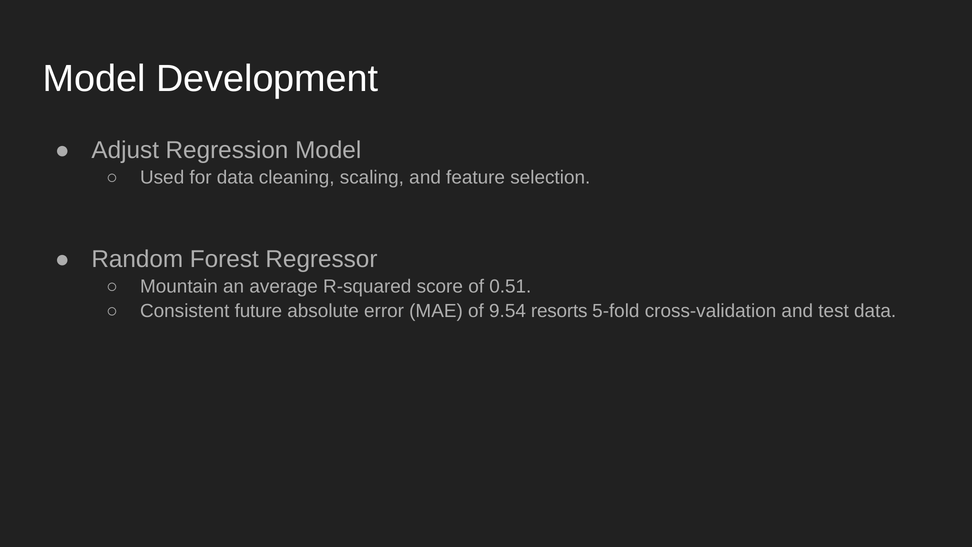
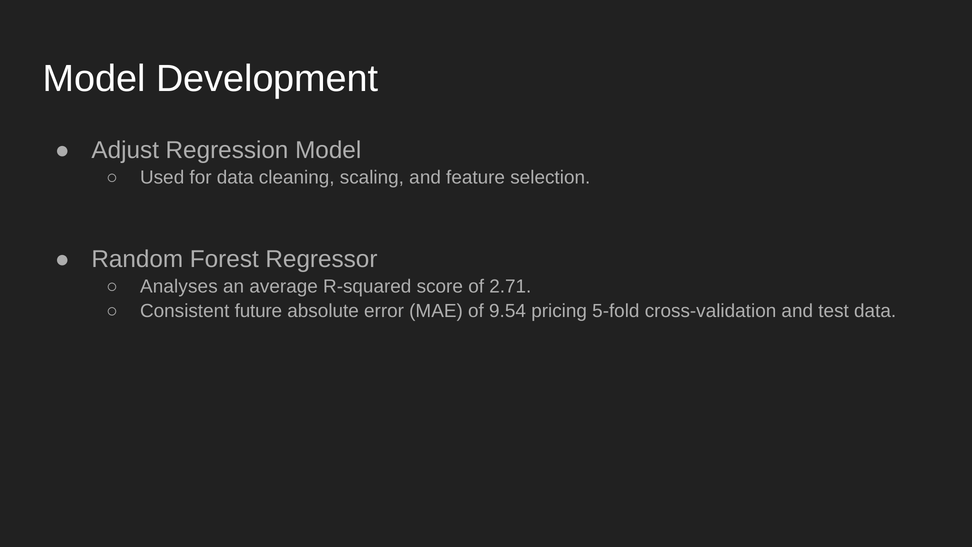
Mountain: Mountain -> Analyses
0.51: 0.51 -> 2.71
resorts: resorts -> pricing
